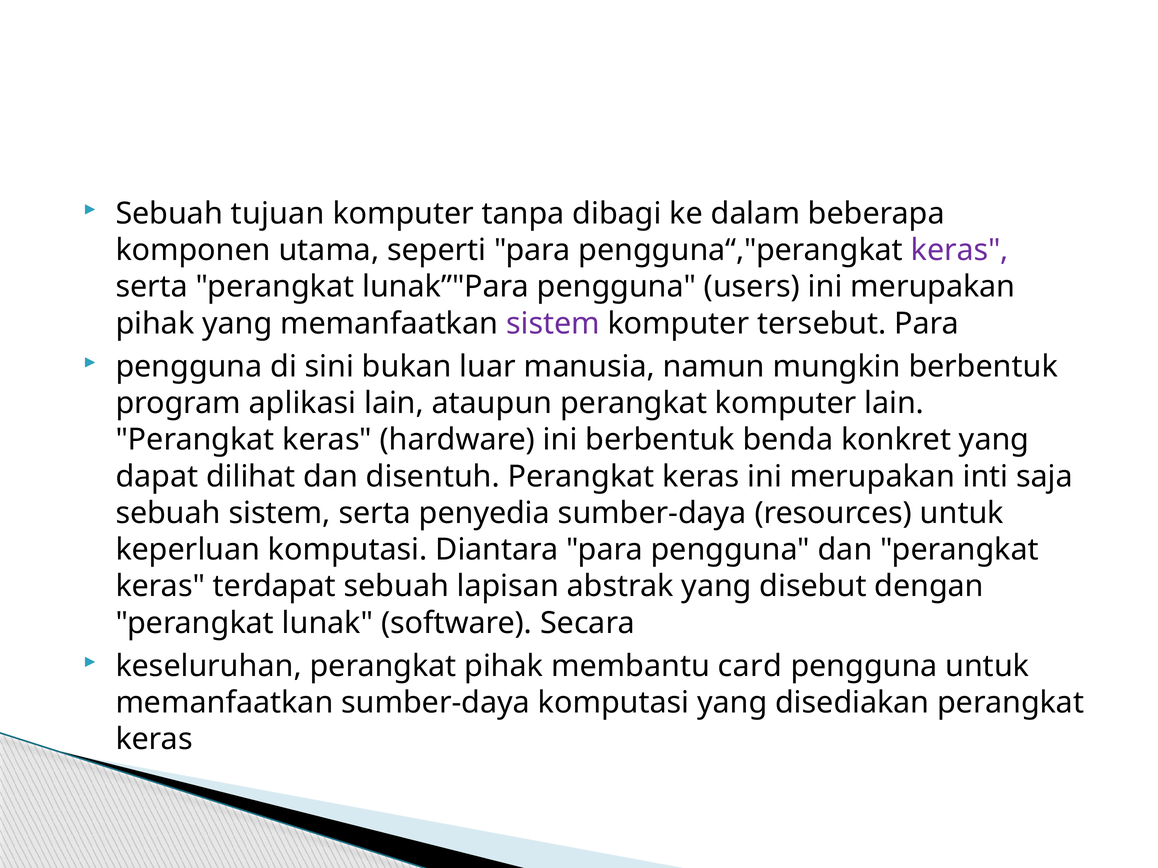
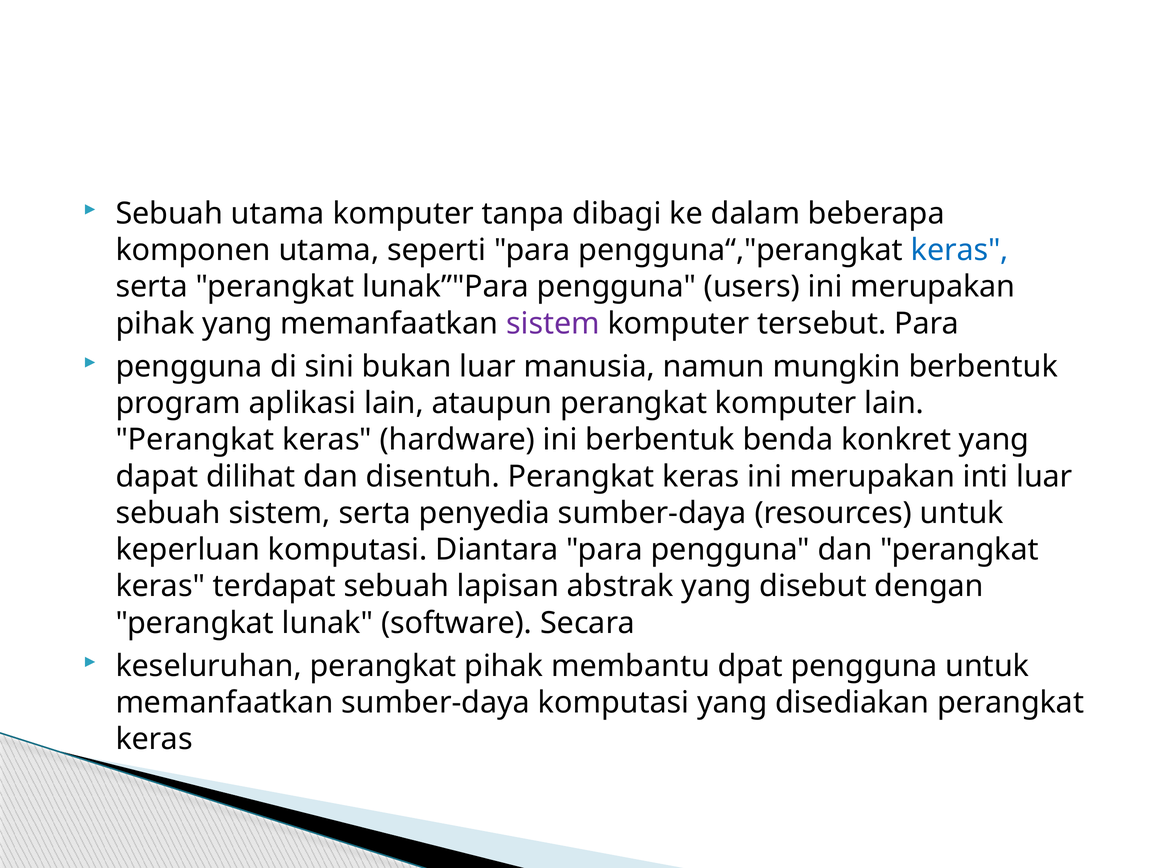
Sebuah tujuan: tujuan -> utama
keras at (960, 250) colour: purple -> blue
inti saja: saja -> luar
card: card -> dpat
